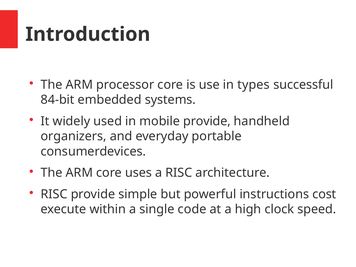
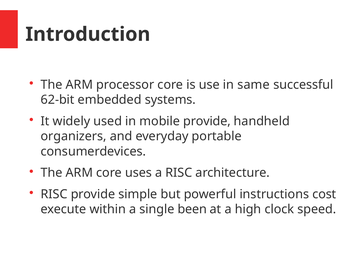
types: types -> same
84-bit: 84-bit -> 62-bit
code: code -> been
